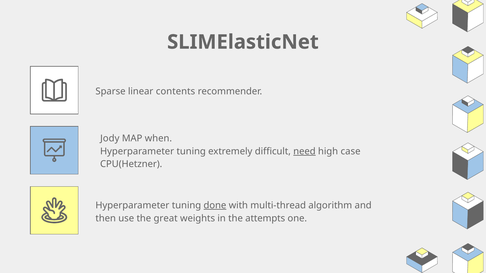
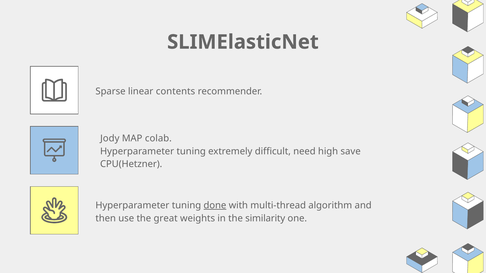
when: when -> colab
need underline: present -> none
case: case -> save
attempts: attempts -> similarity
